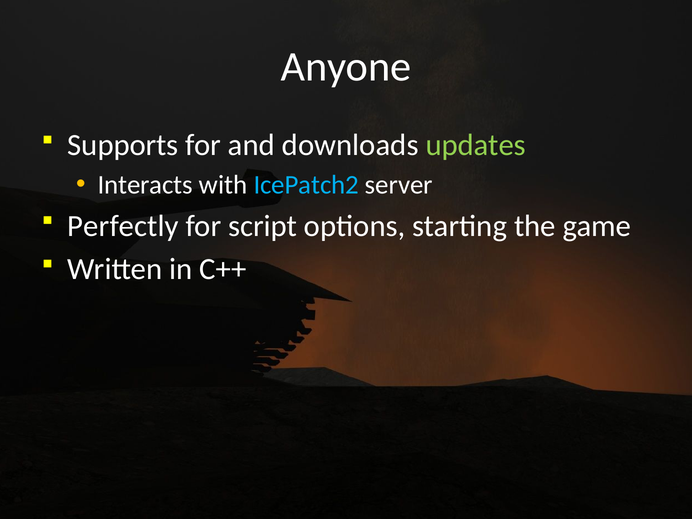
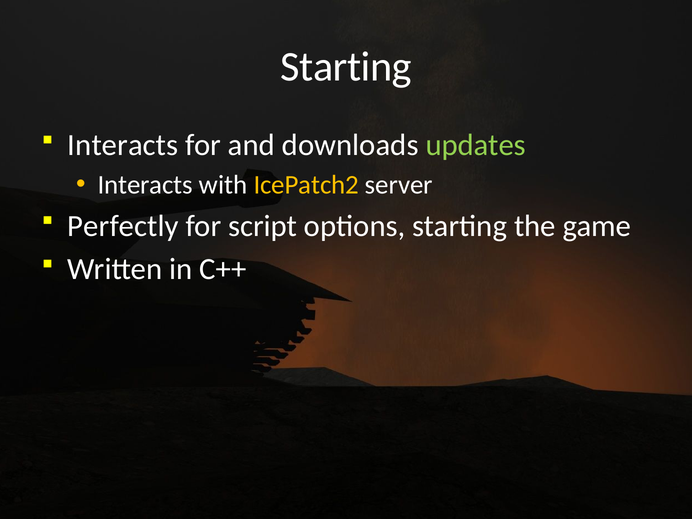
Anyone at (346, 67): Anyone -> Starting
Supports at (123, 145): Supports -> Interacts
IcePatch2 colour: light blue -> yellow
